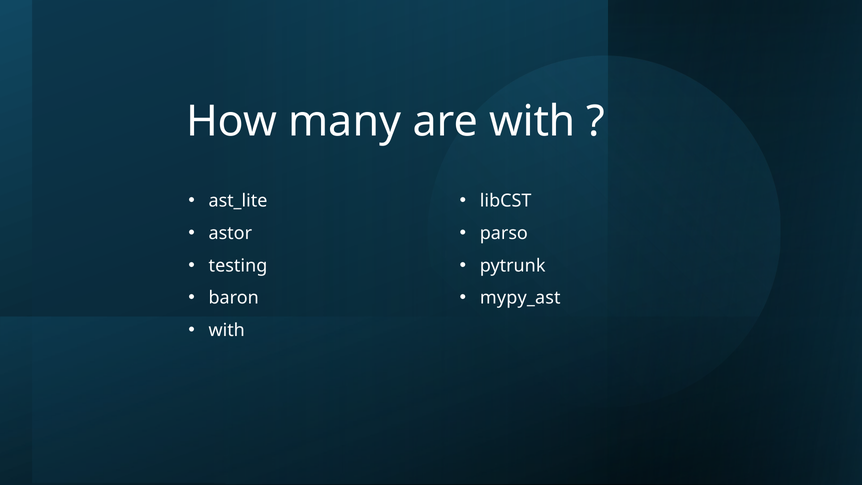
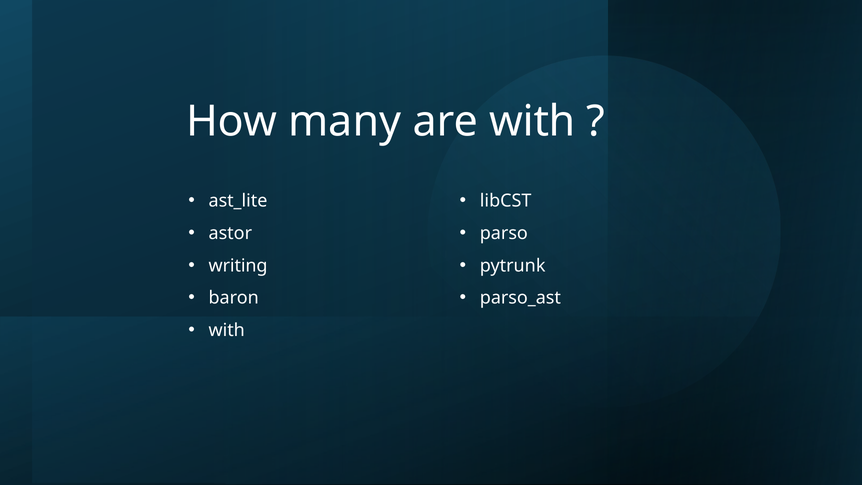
testing: testing -> writing
mypy_ast: mypy_ast -> parso_ast
